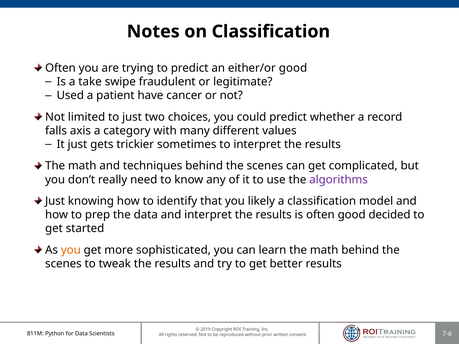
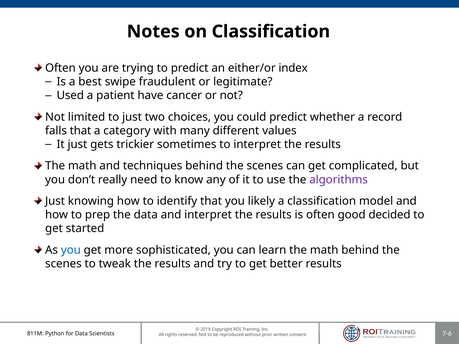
either/or good: good -> index
take: take -> best
falls axis: axis -> that
you at (71, 250) colour: orange -> blue
